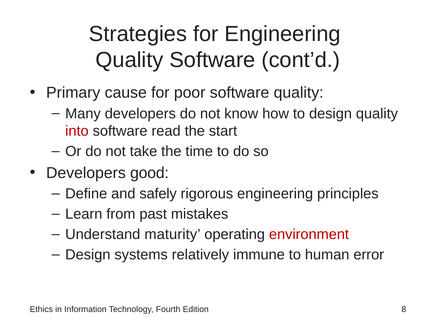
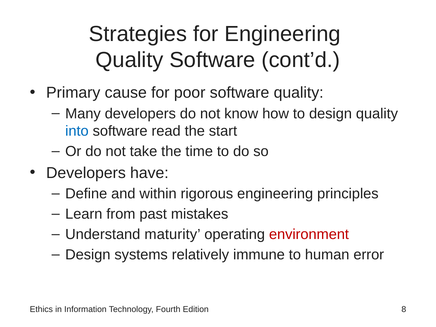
into colour: red -> blue
good: good -> have
safely: safely -> within
